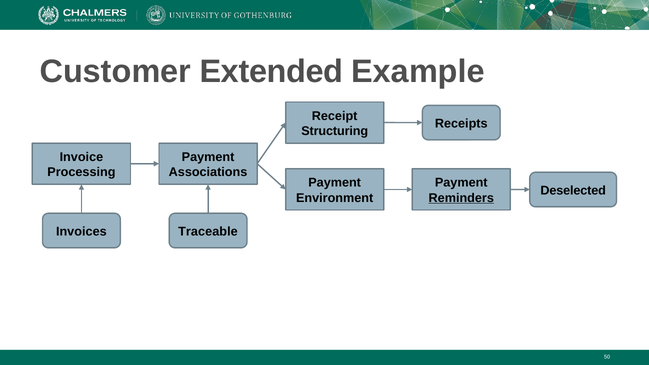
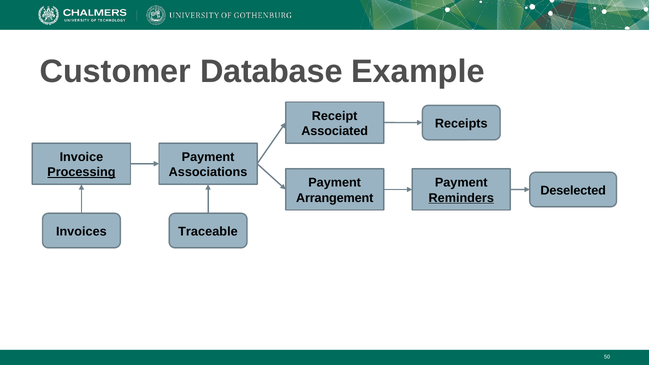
Extended: Extended -> Database
Structuring: Structuring -> Associated
Processing underline: none -> present
Environment: Environment -> Arrangement
